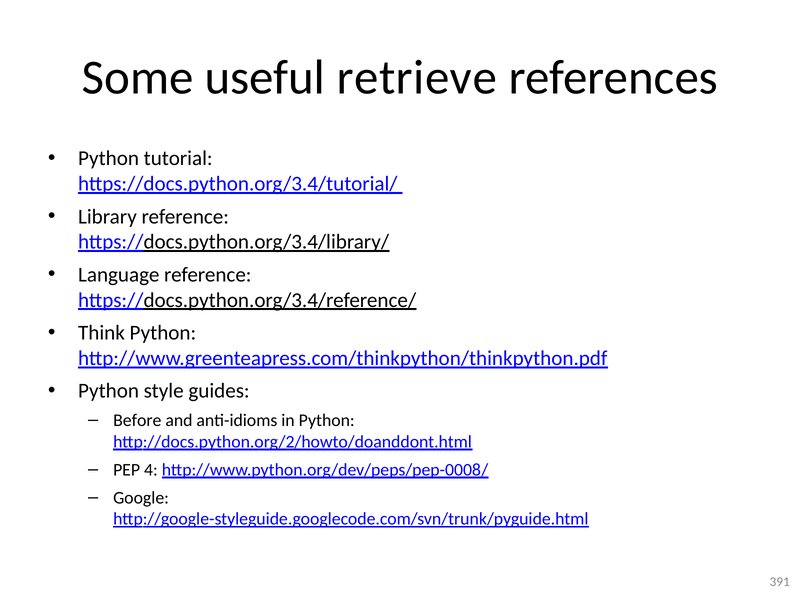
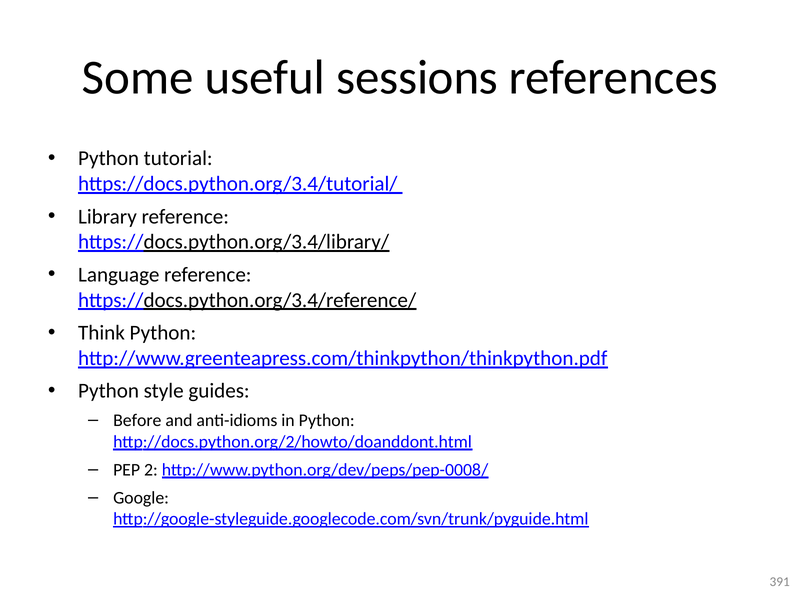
retrieve: retrieve -> sessions
4: 4 -> 2
